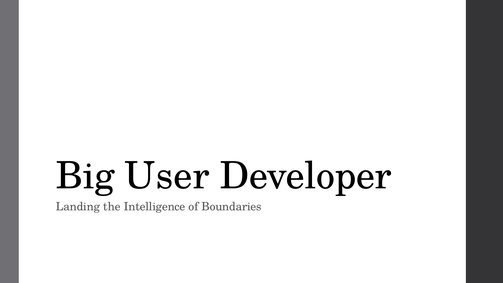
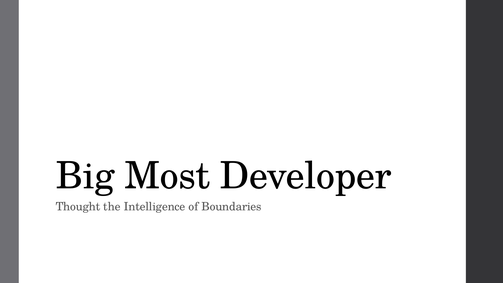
User: User -> Most
Landing: Landing -> Thought
